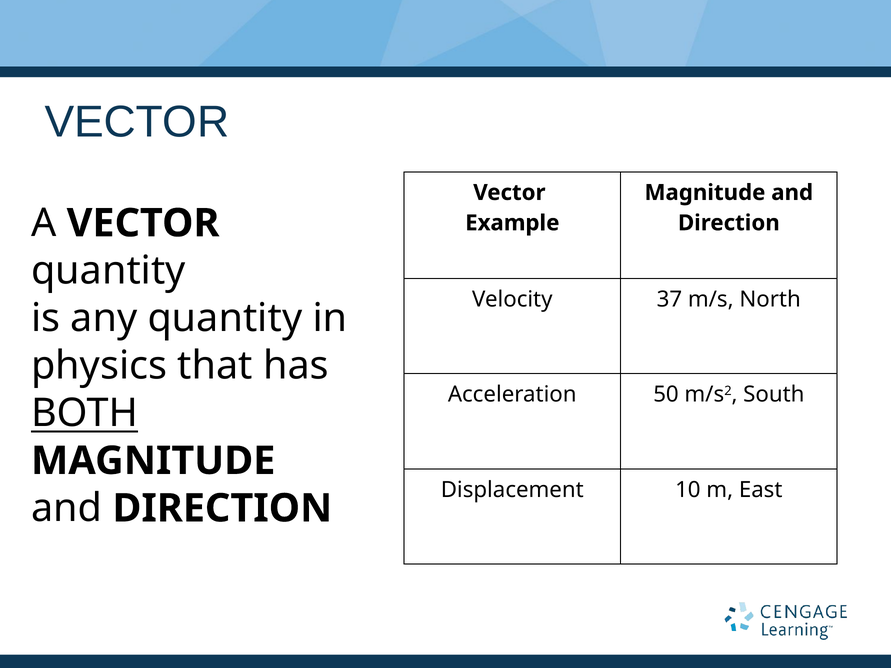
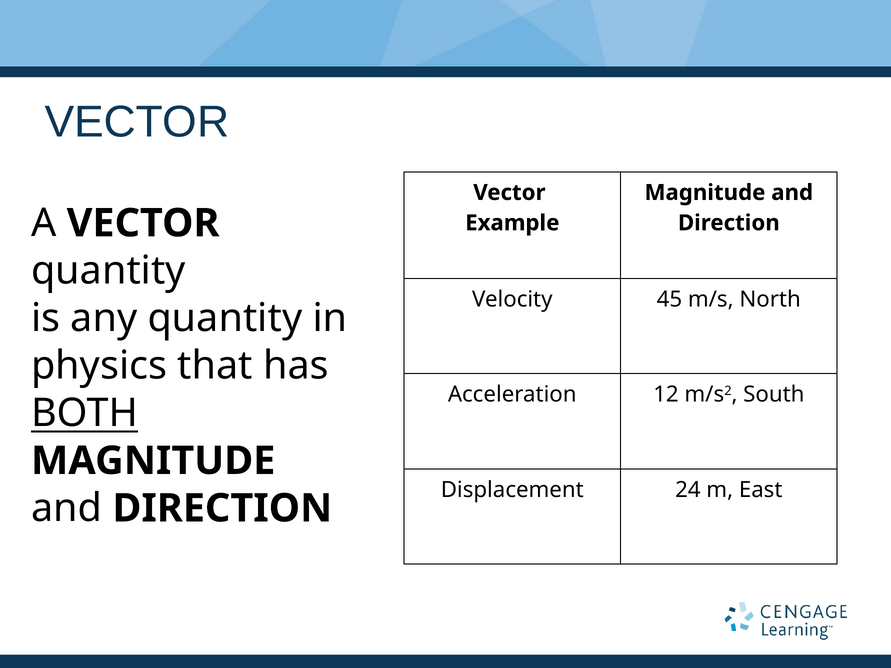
37: 37 -> 45
50: 50 -> 12
10: 10 -> 24
